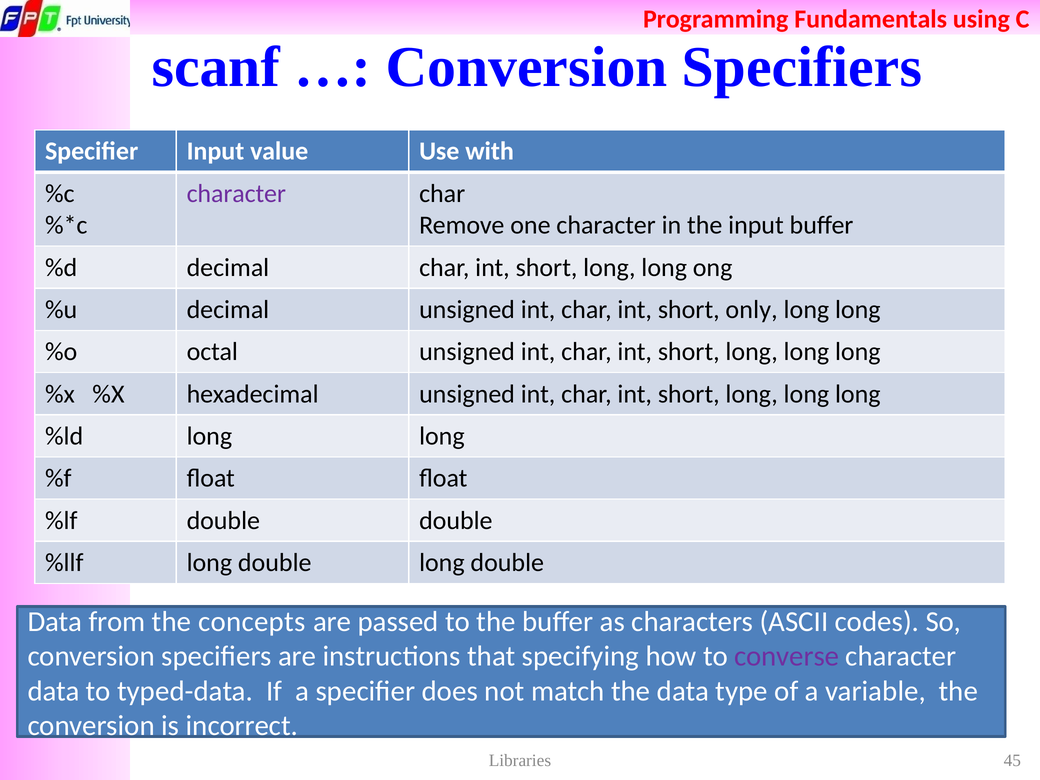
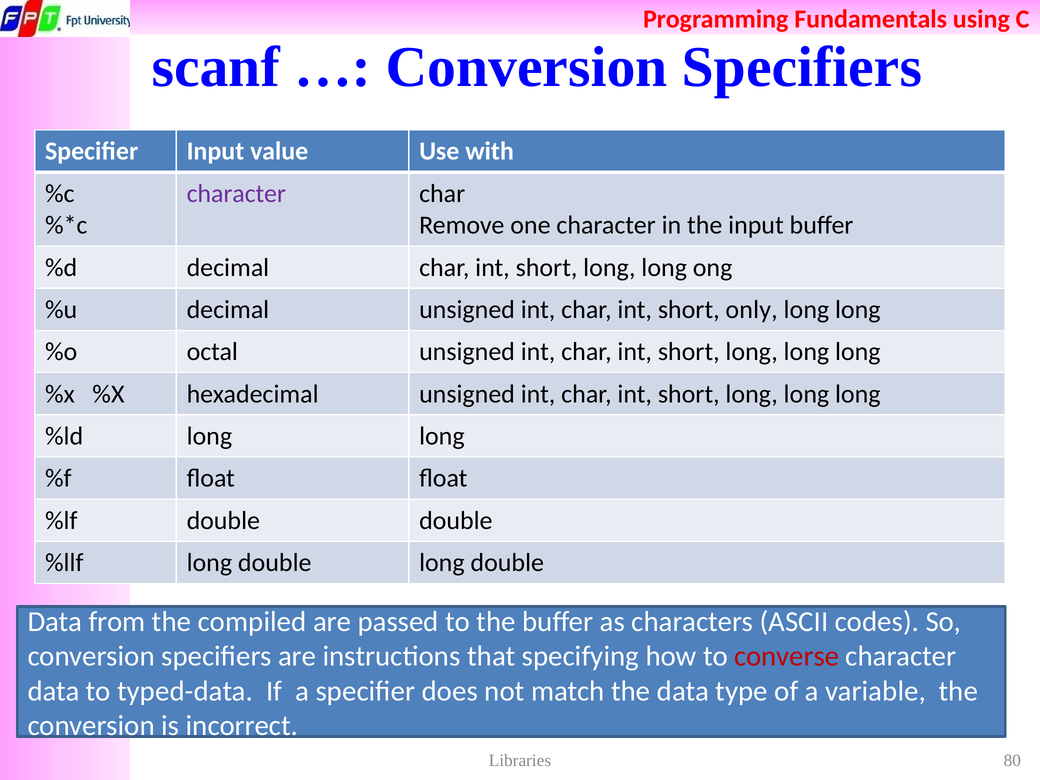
concepts: concepts -> compiled
converse colour: purple -> red
45: 45 -> 80
